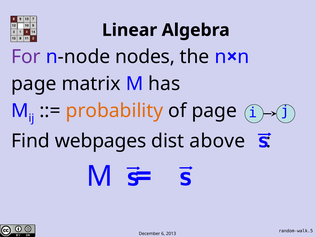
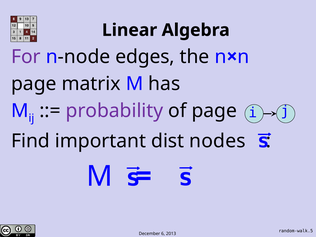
nodes: nodes -> edges
probability colour: orange -> purple
webpages: webpages -> important
above: above -> nodes
